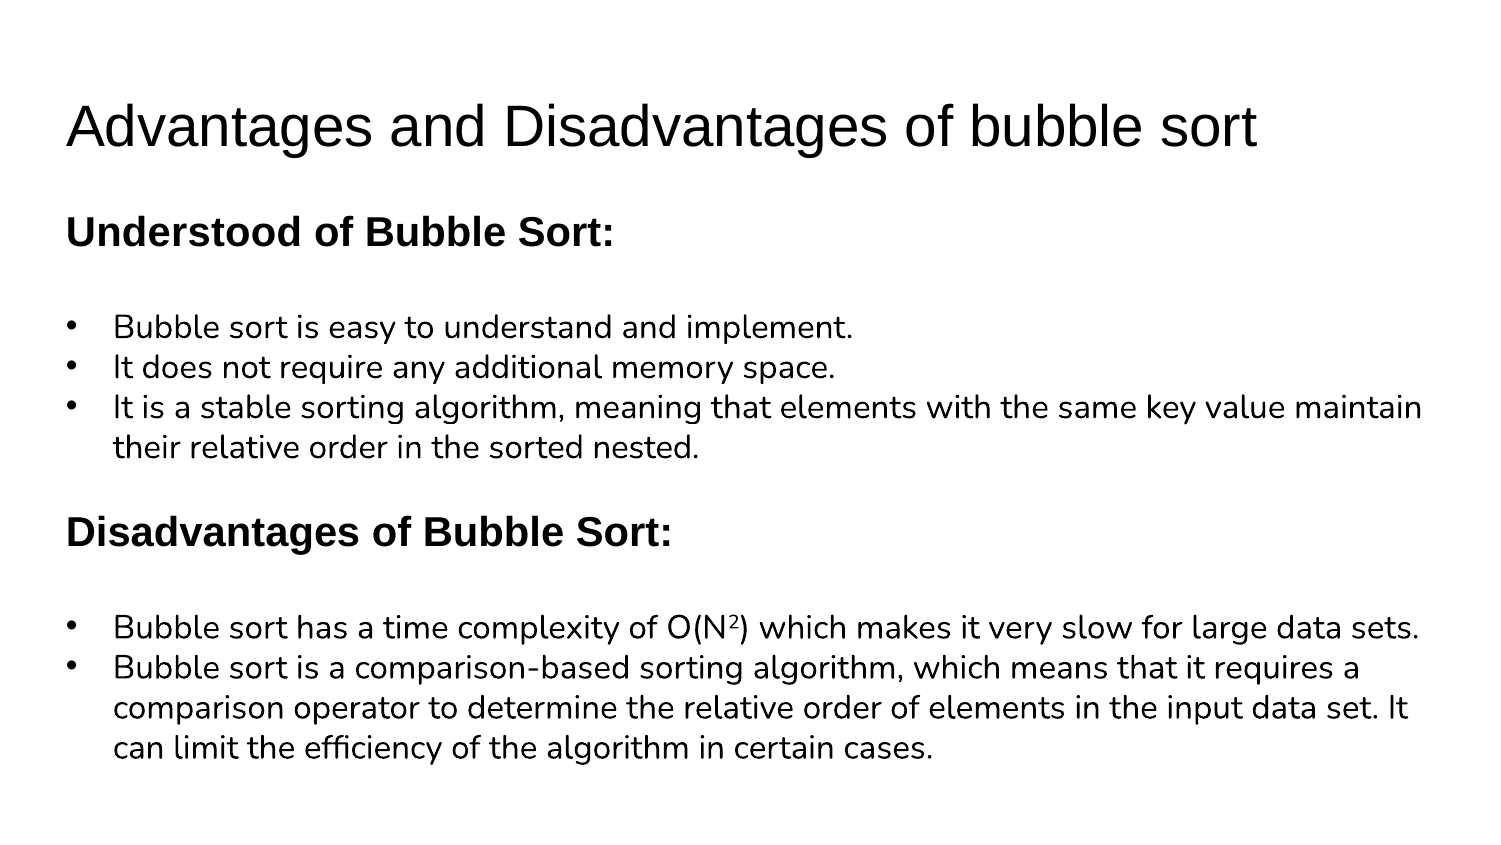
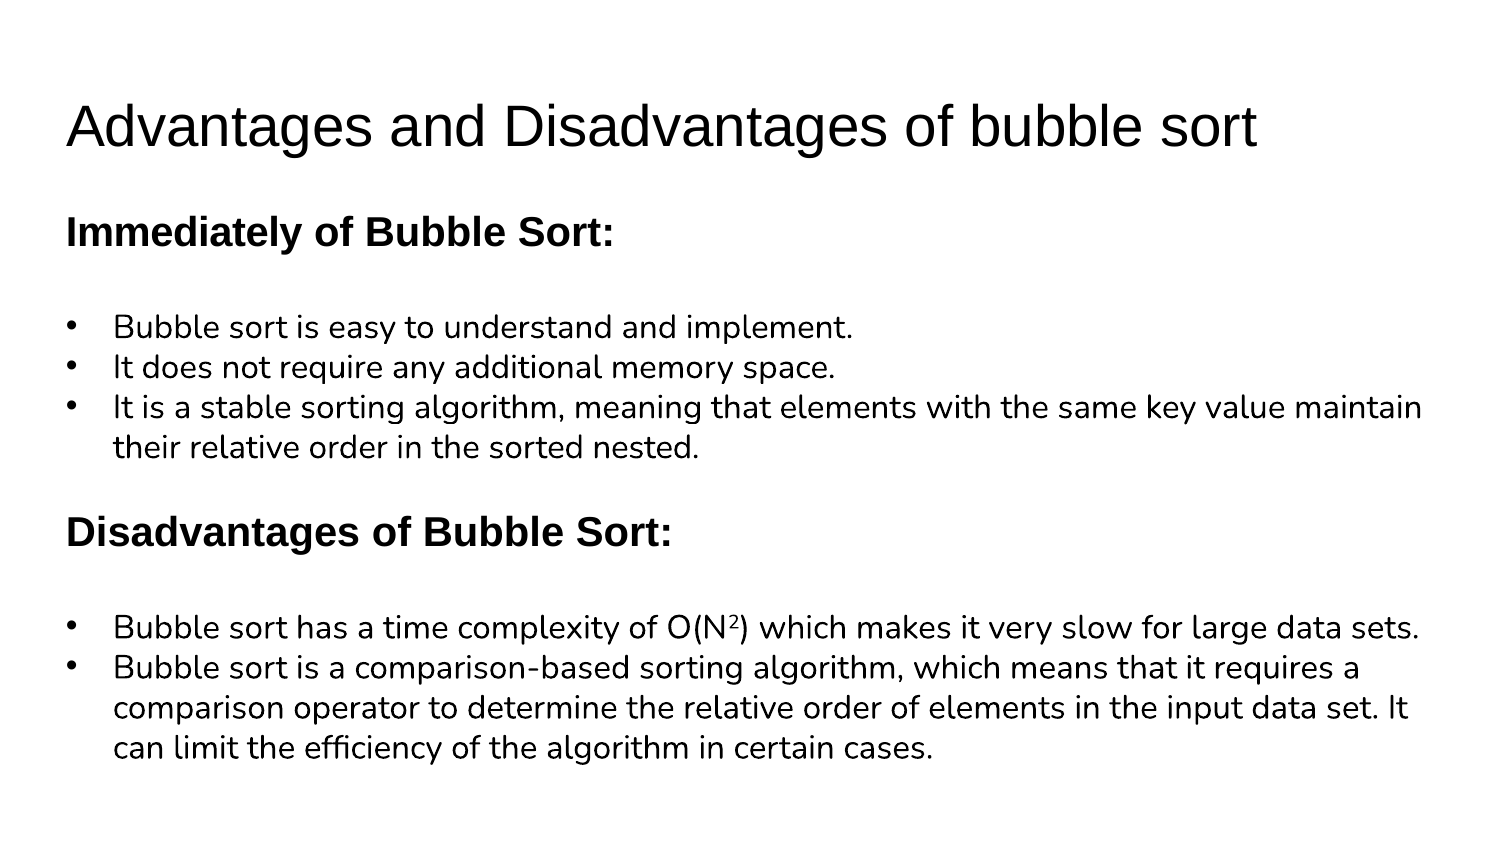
Understood: Understood -> Immediately
